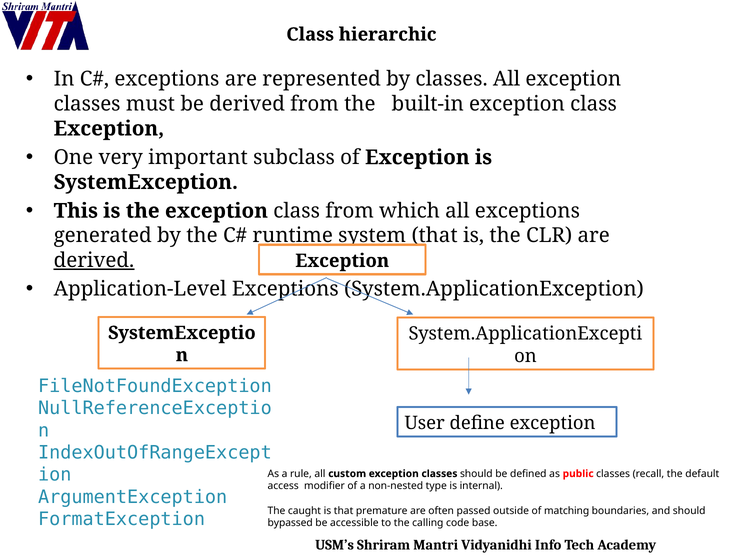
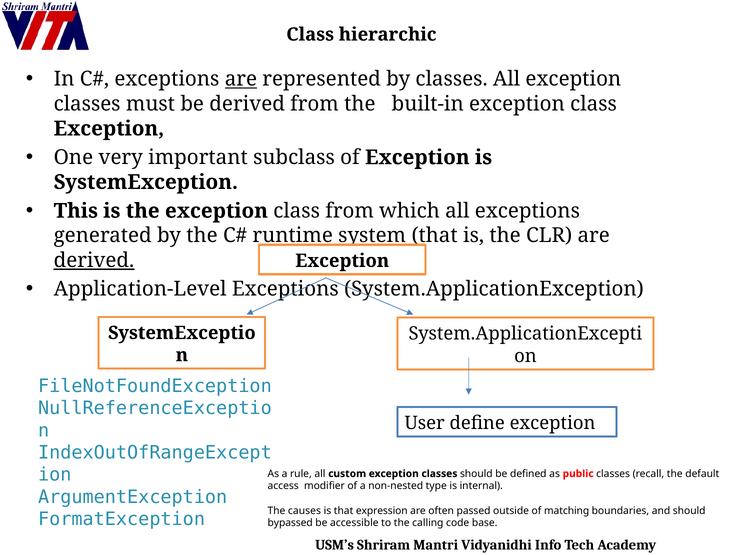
are at (241, 79) underline: none -> present
caught: caught -> causes
premature: premature -> expression
